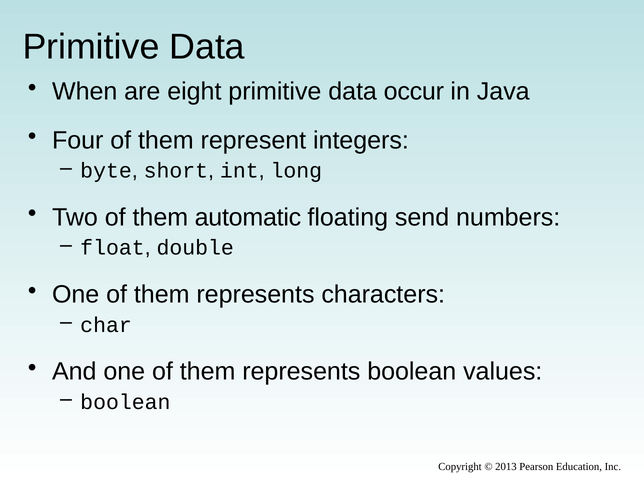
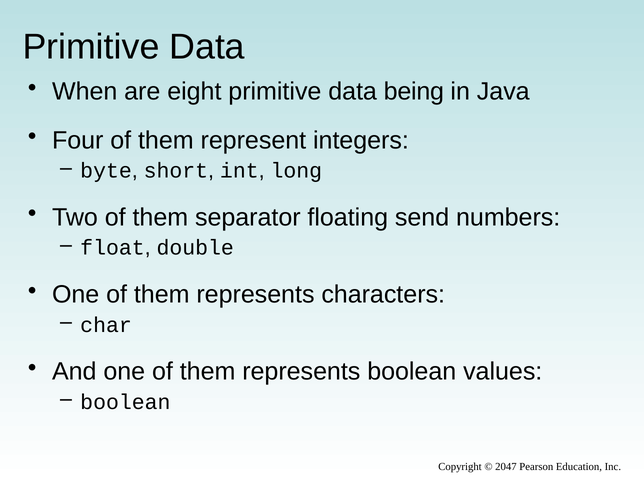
occur: occur -> being
automatic: automatic -> separator
2013: 2013 -> 2047
